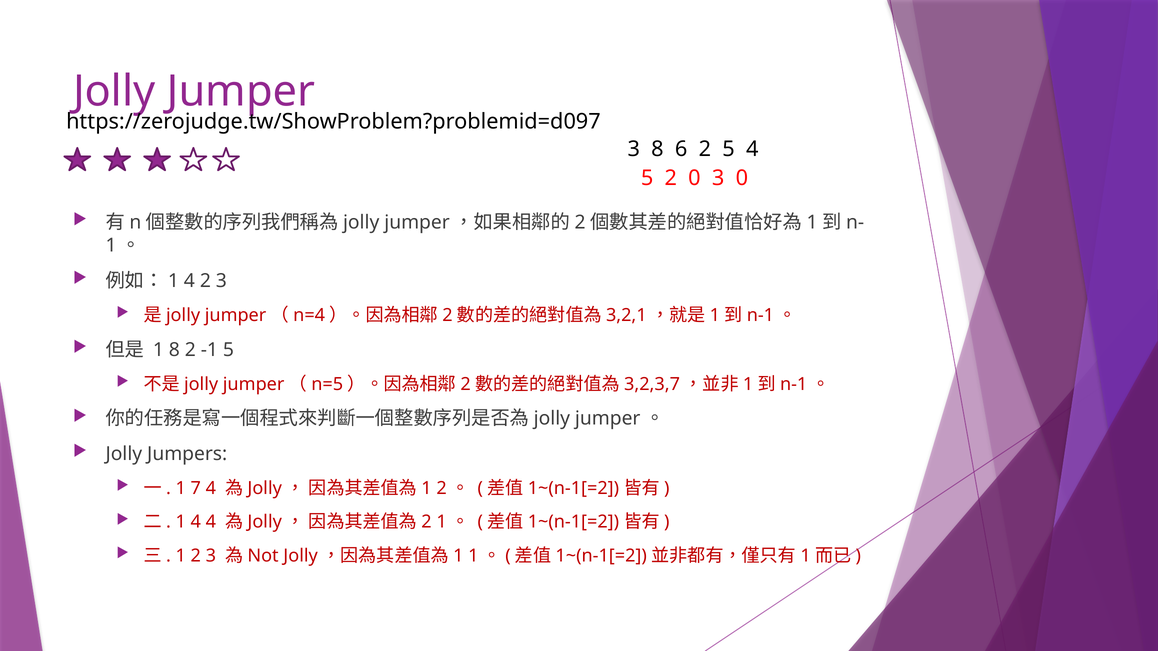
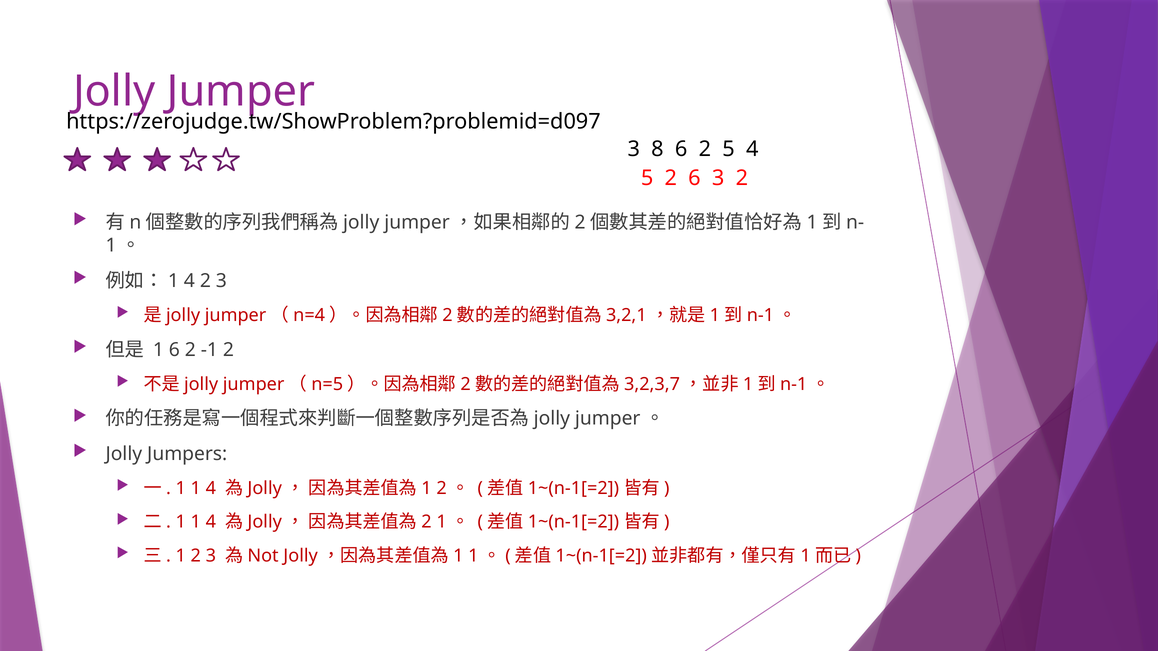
2 0: 0 -> 6
3 0: 0 -> 2
1 8: 8 -> 6
-1 5: 5 -> 2
7 at (196, 488): 7 -> 1
4 at (196, 522): 4 -> 1
